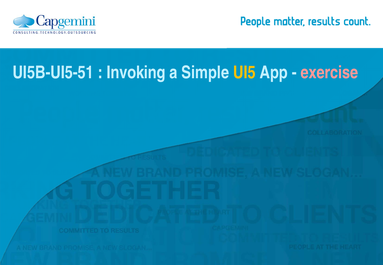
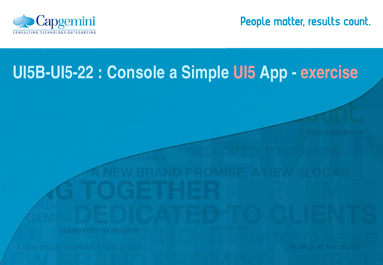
UI5B-UI5-51: UI5B-UI5-51 -> UI5B-UI5-22
Invoking: Invoking -> Console
UI5 colour: yellow -> pink
